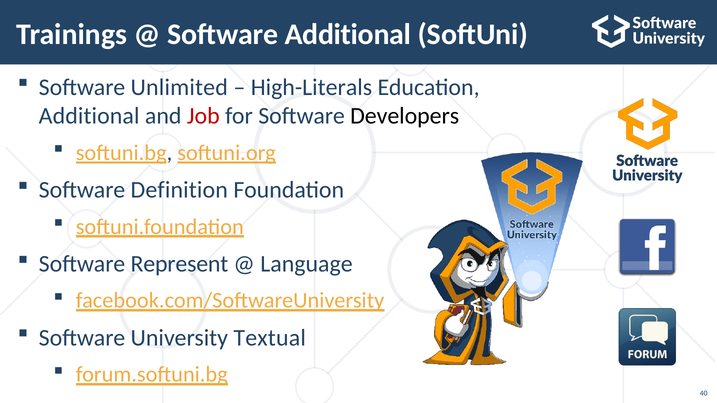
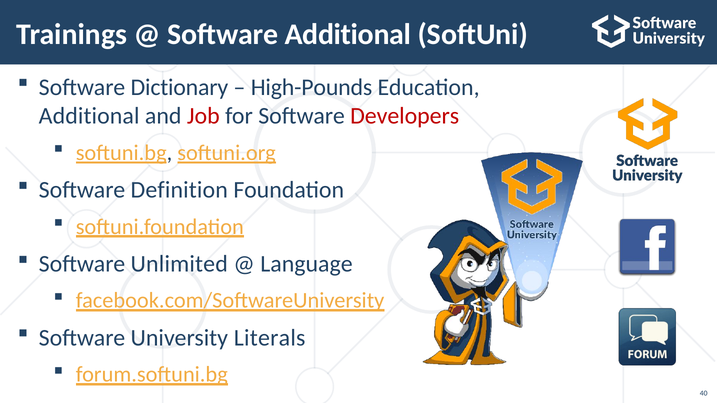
Unlimited: Unlimited -> Dictionary
High-Literals: High-Literals -> High-Pounds
Developers colour: black -> red
Represent: Represent -> Unlimited
Textual: Textual -> Literals
